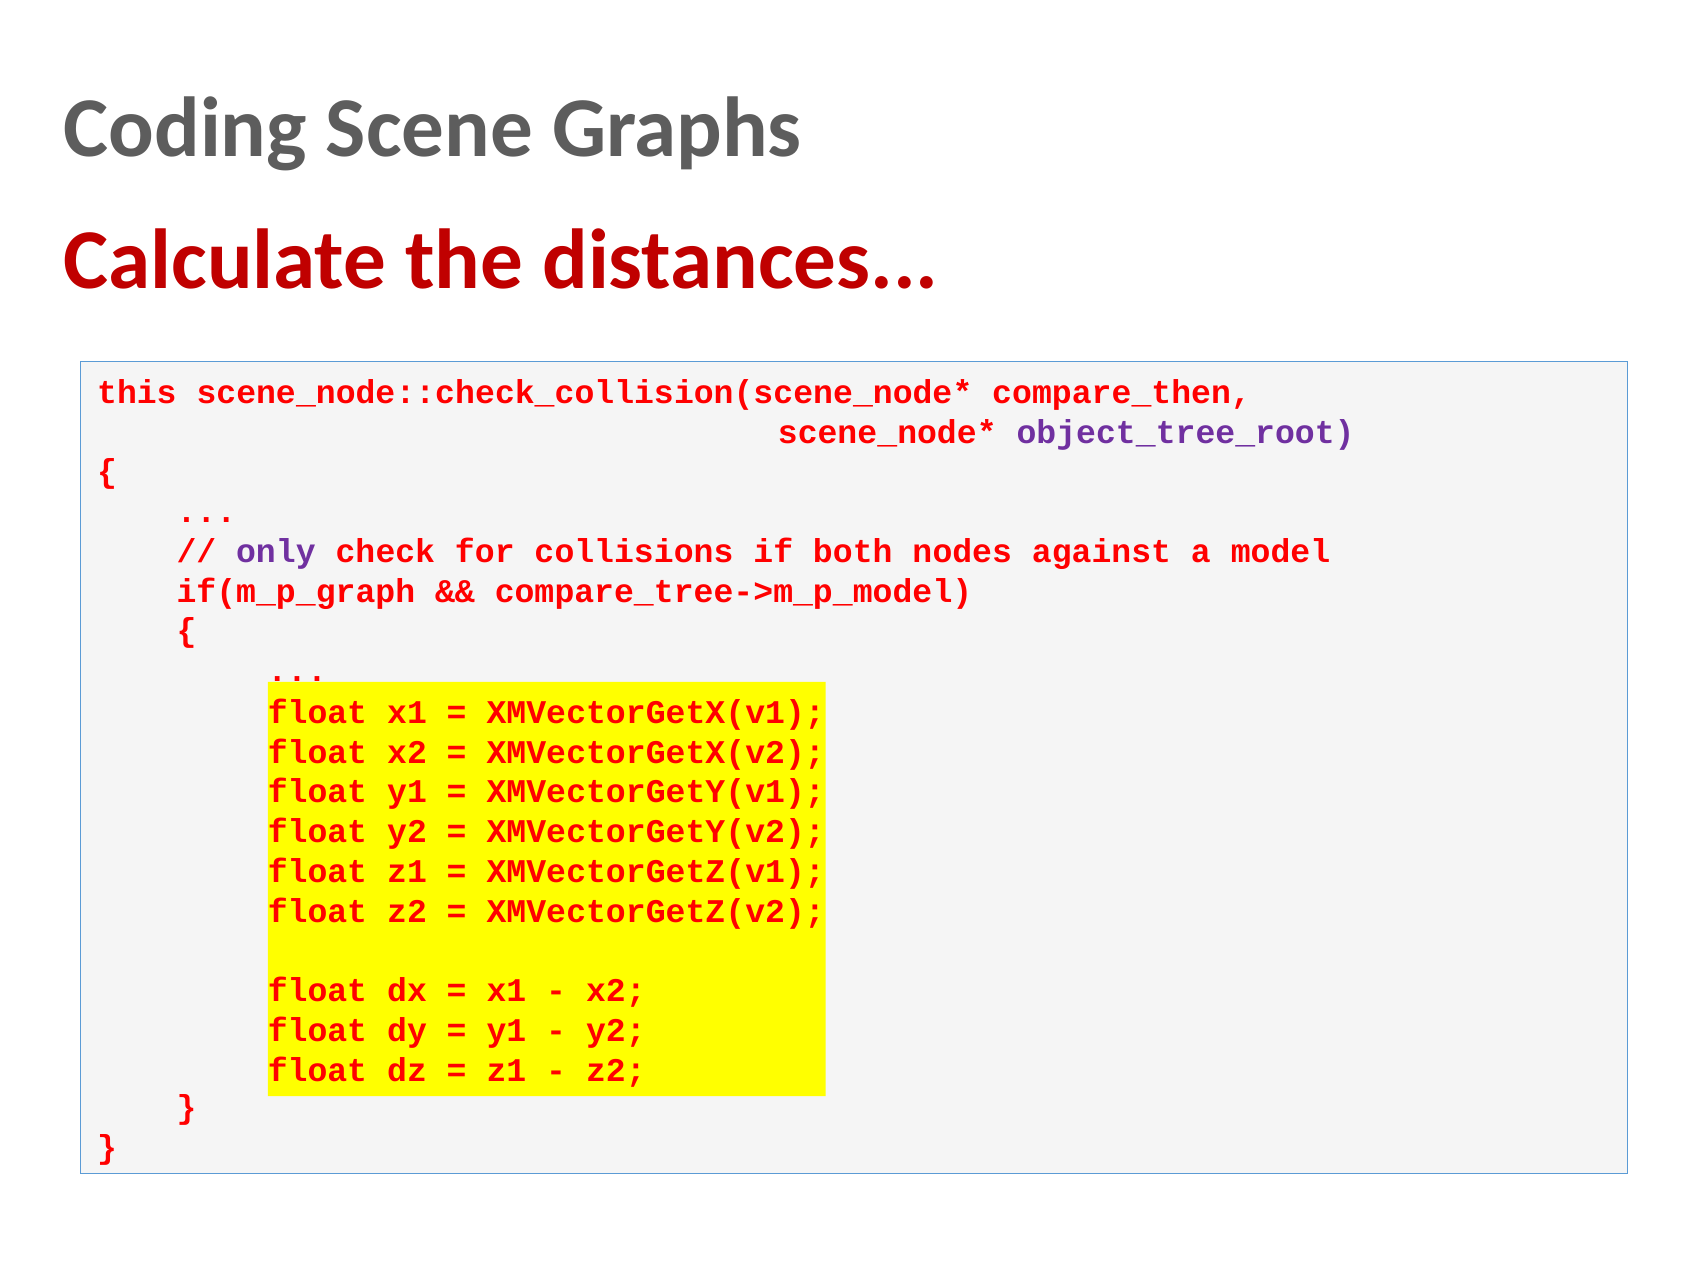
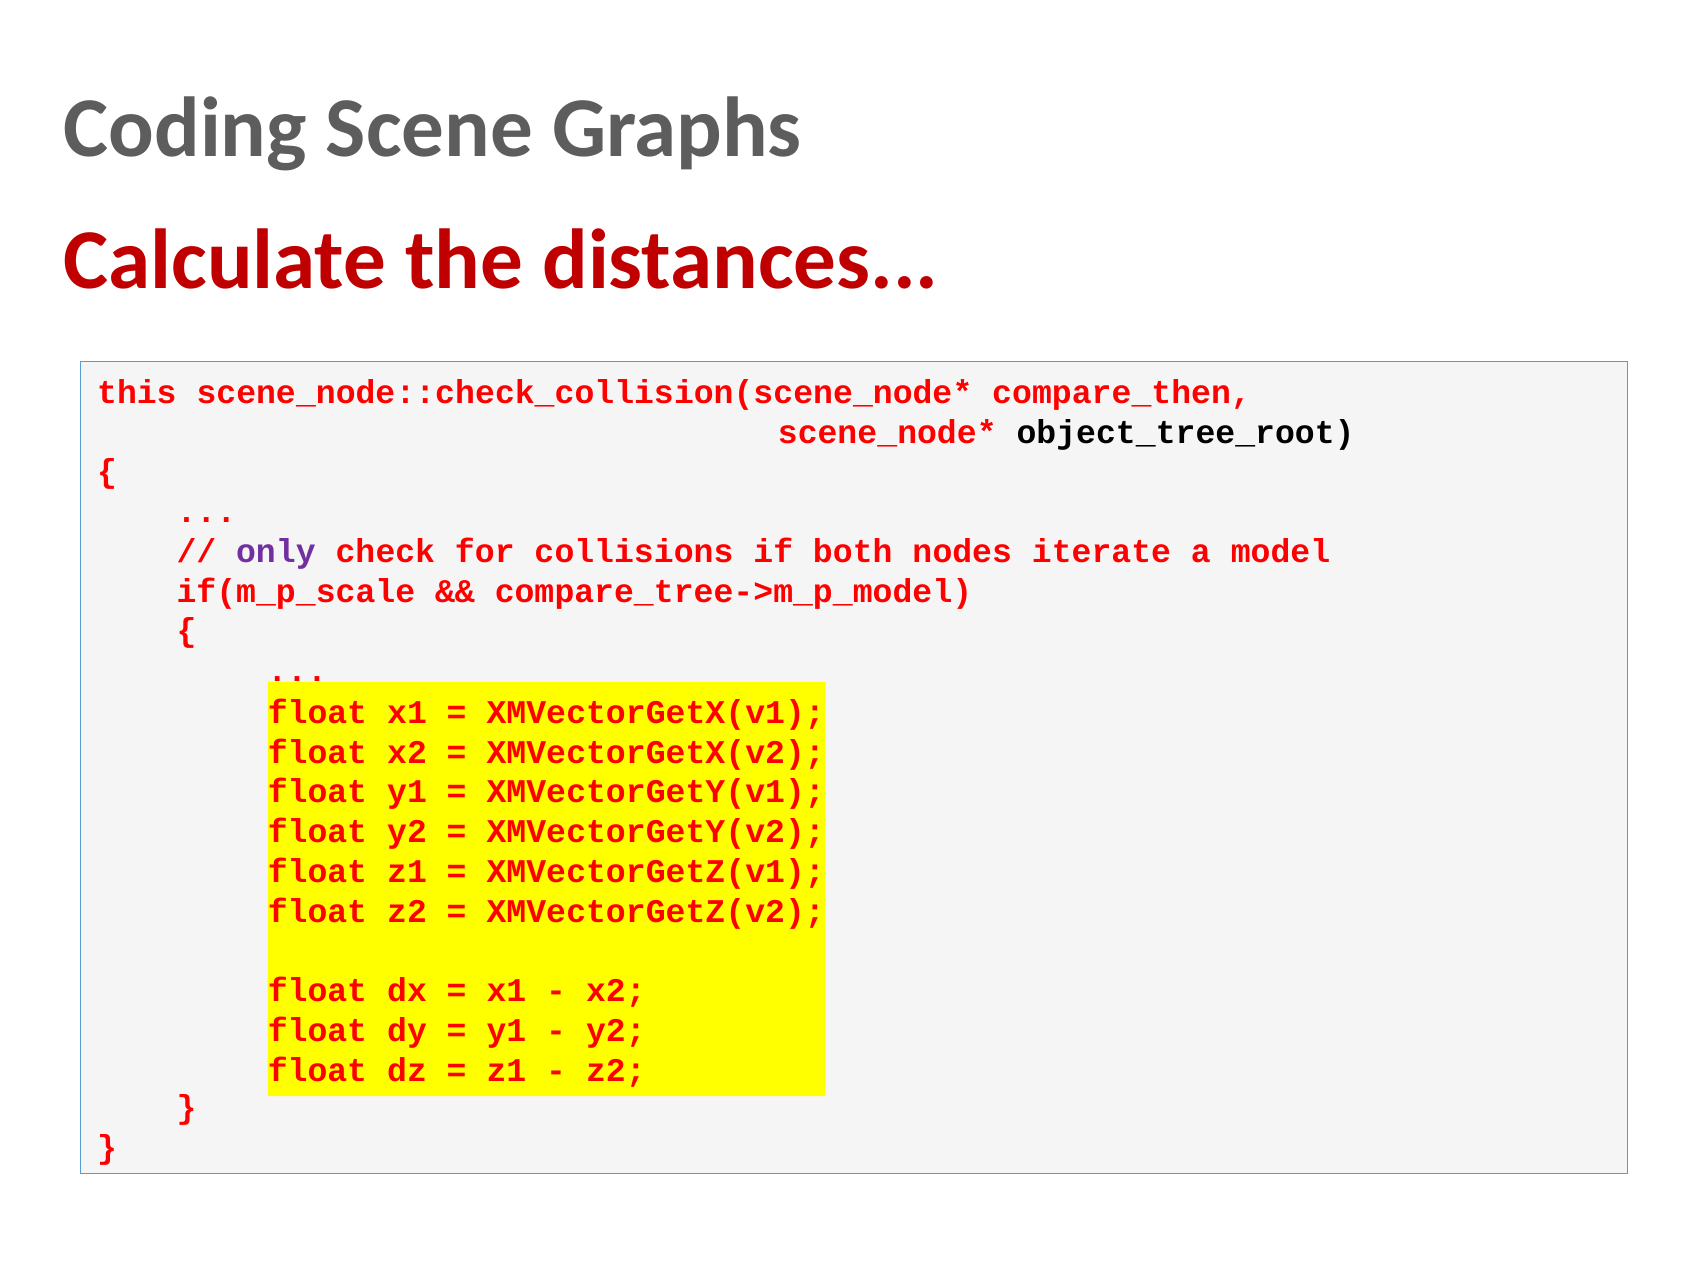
object_tree_root colour: purple -> black
against: against -> iterate
if(m_p_graph: if(m_p_graph -> if(m_p_scale
